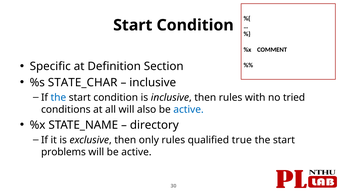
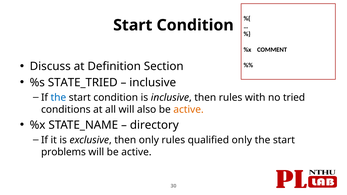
Specific: Specific -> Discuss
STATE_CHAR: STATE_CHAR -> STATE_TRIED
active at (189, 110) colour: blue -> orange
qualified true: true -> only
